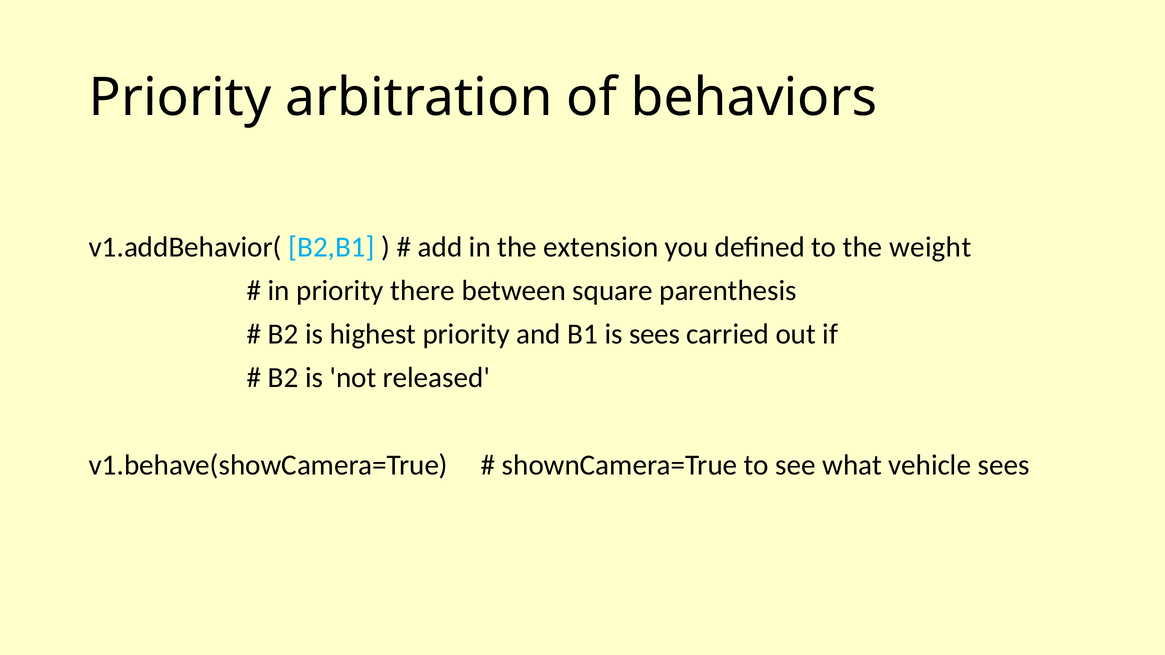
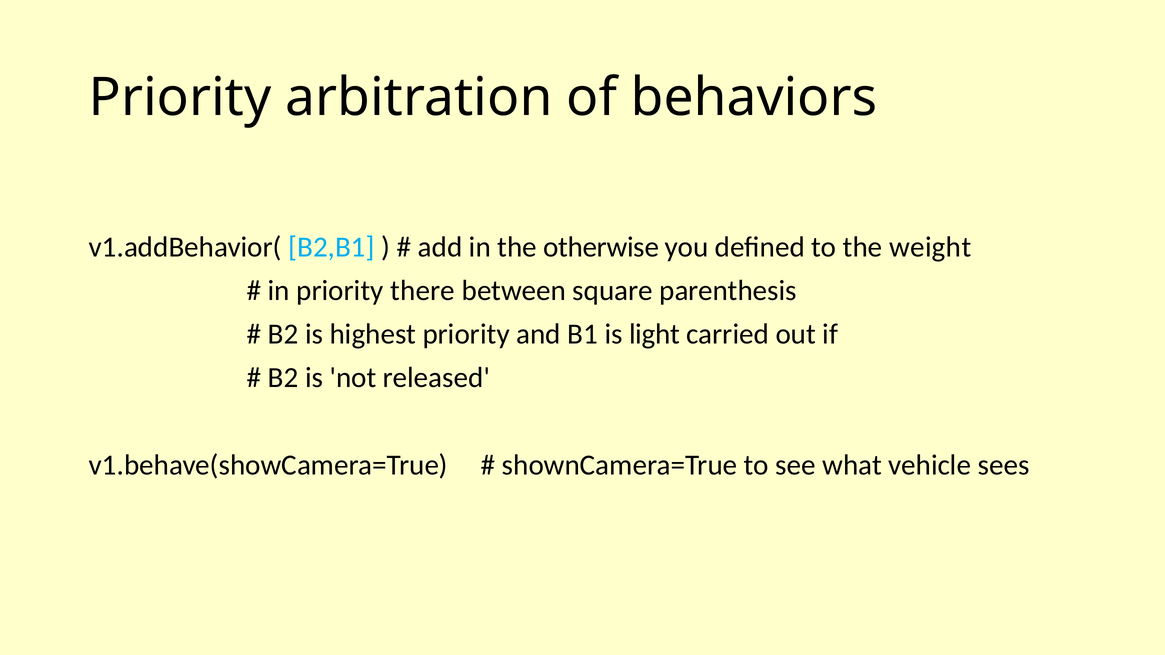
extension: extension -> otherwise
is sees: sees -> light
